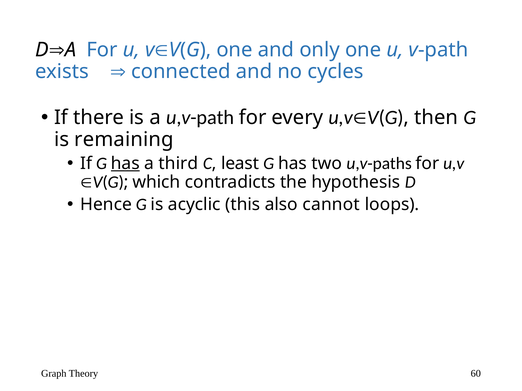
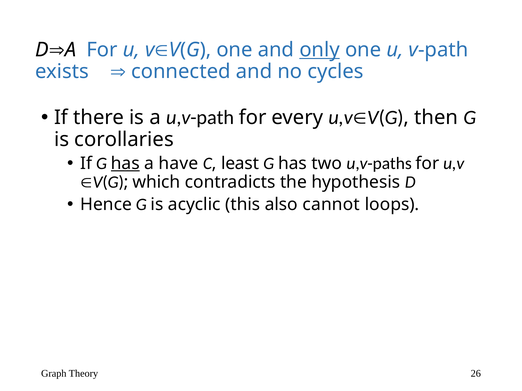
only underline: none -> present
remaining: remaining -> corollaries
third: third -> have
60: 60 -> 26
